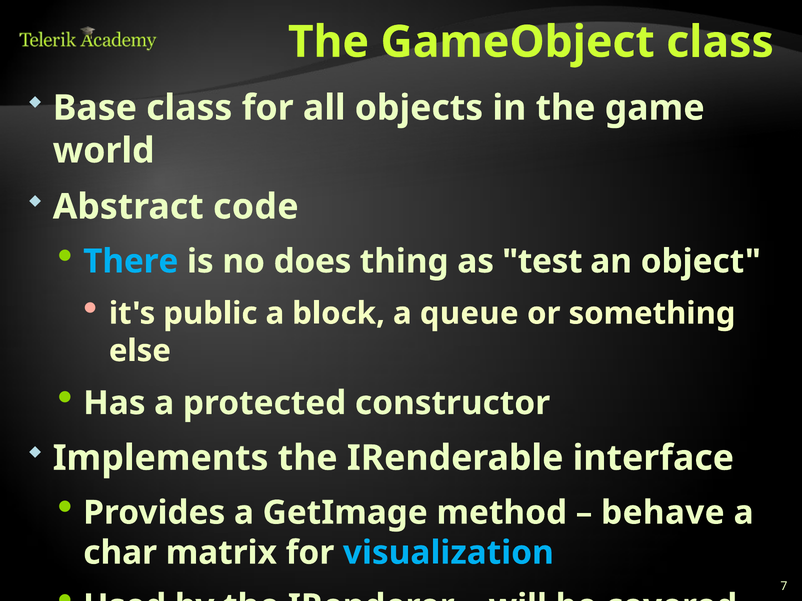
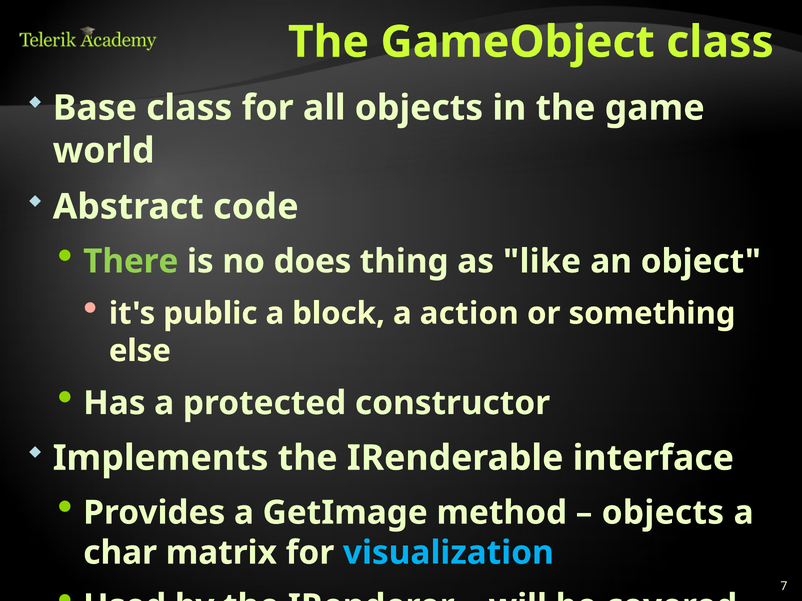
There colour: light blue -> light green
test: test -> like
queue: queue -> action
behave at (663, 513): behave -> objects
